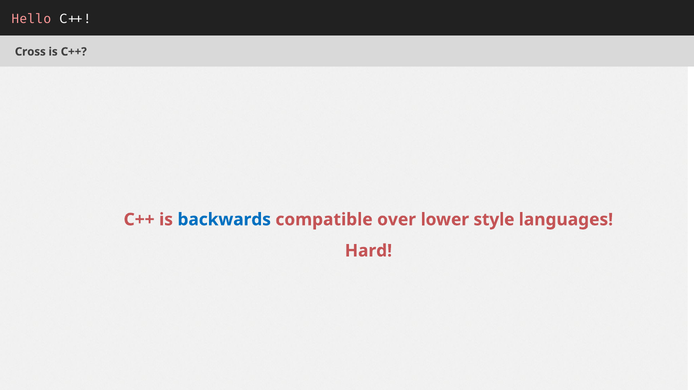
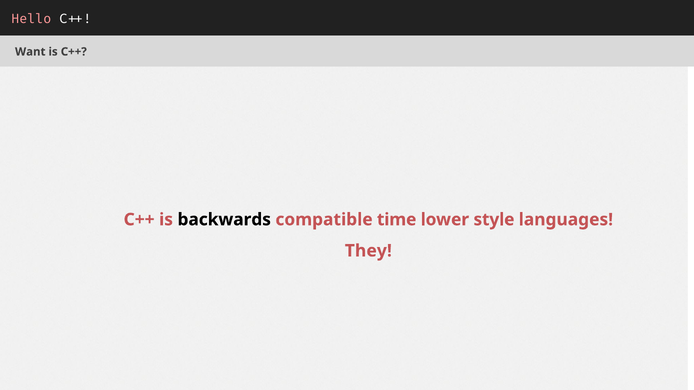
Cross: Cross -> Want
backwards colour: blue -> black
over: over -> time
Hard: Hard -> They
